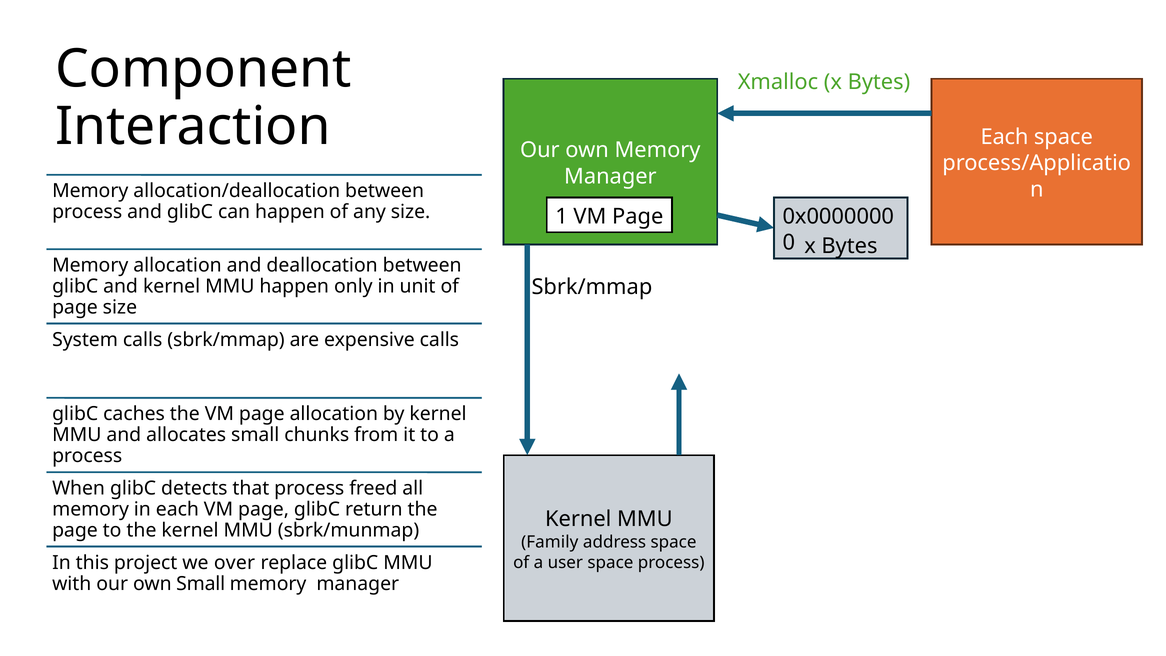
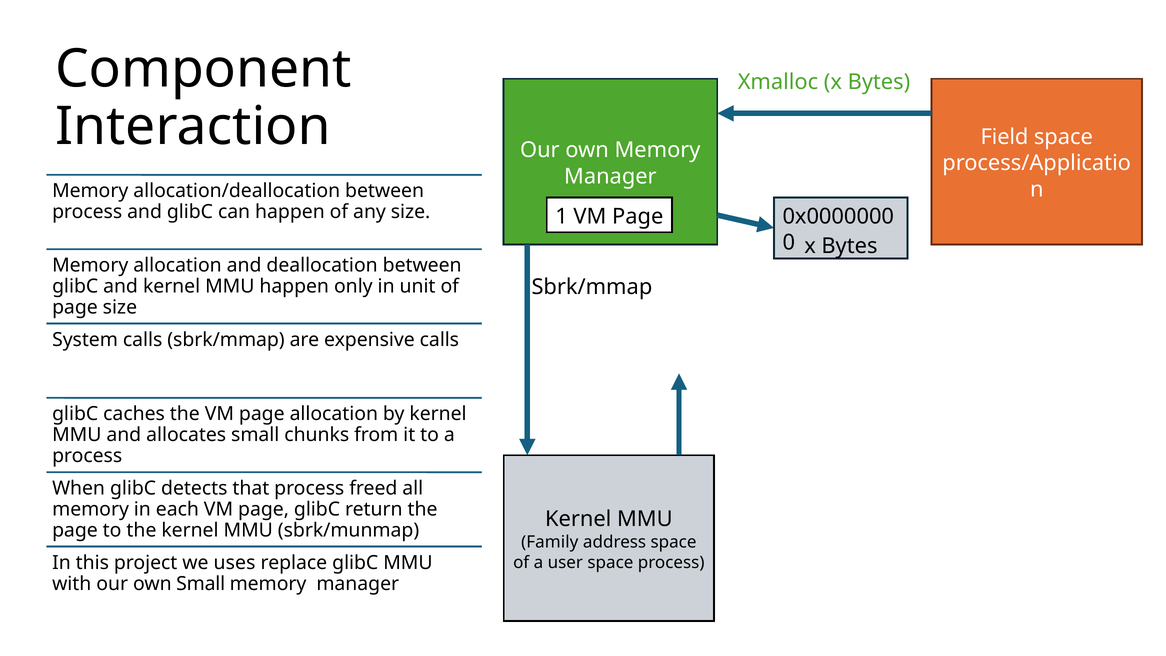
Each at (1004, 137): Each -> Field
over: over -> uses
